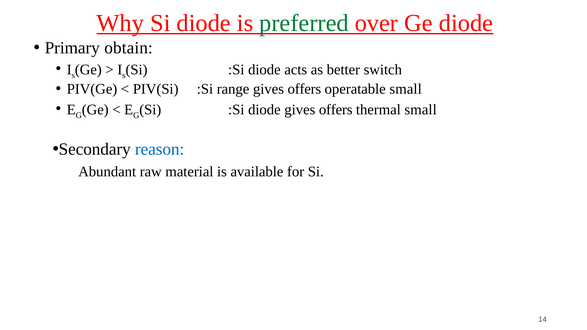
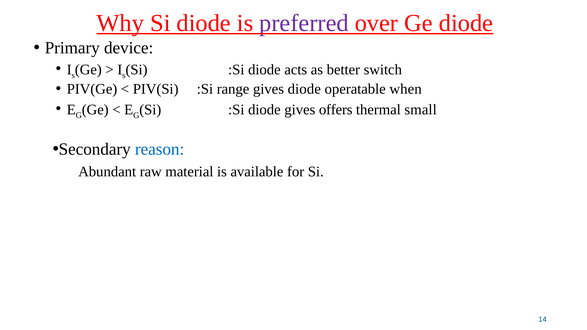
preferred colour: green -> purple
obtain: obtain -> device
offers at (304, 89): offers -> diode
operatable small: small -> when
